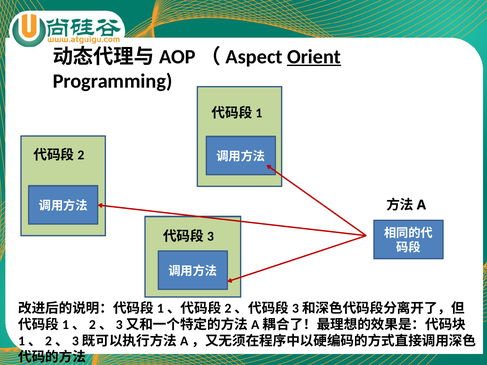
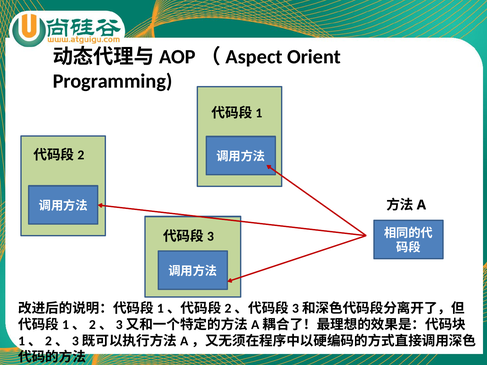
Orient underline: present -> none
